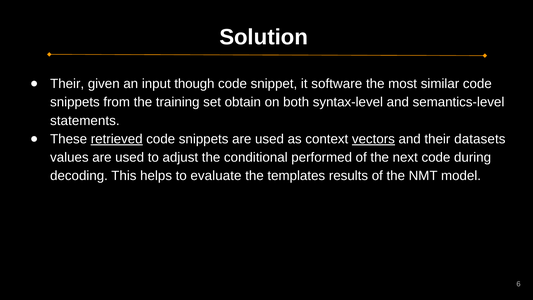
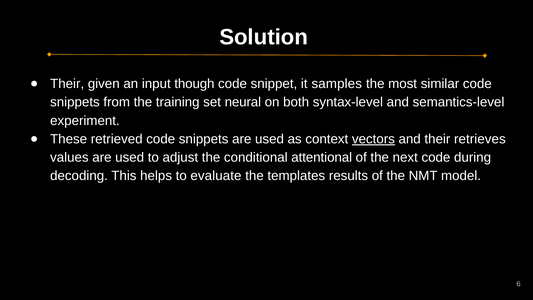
software: software -> samples
obtain: obtain -> neural
statements: statements -> experiment
retrieved underline: present -> none
datasets: datasets -> retrieves
performed: performed -> attentional
